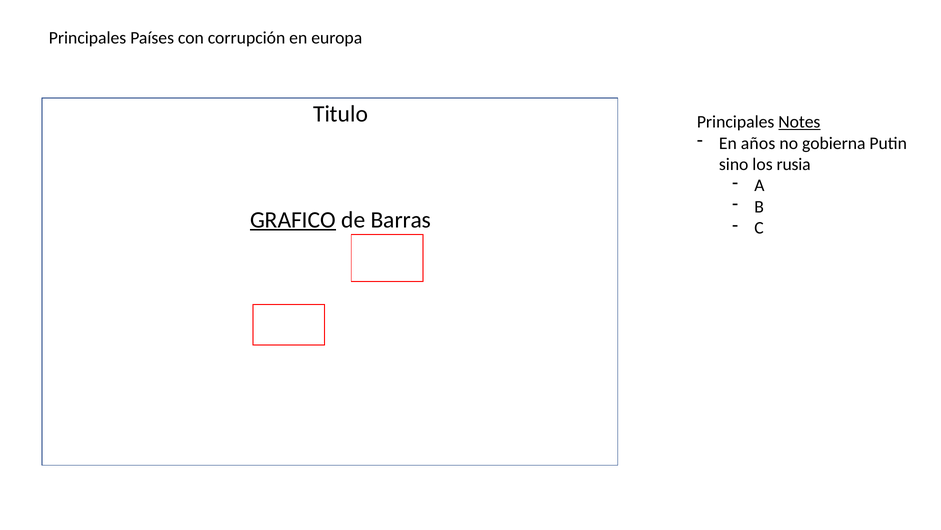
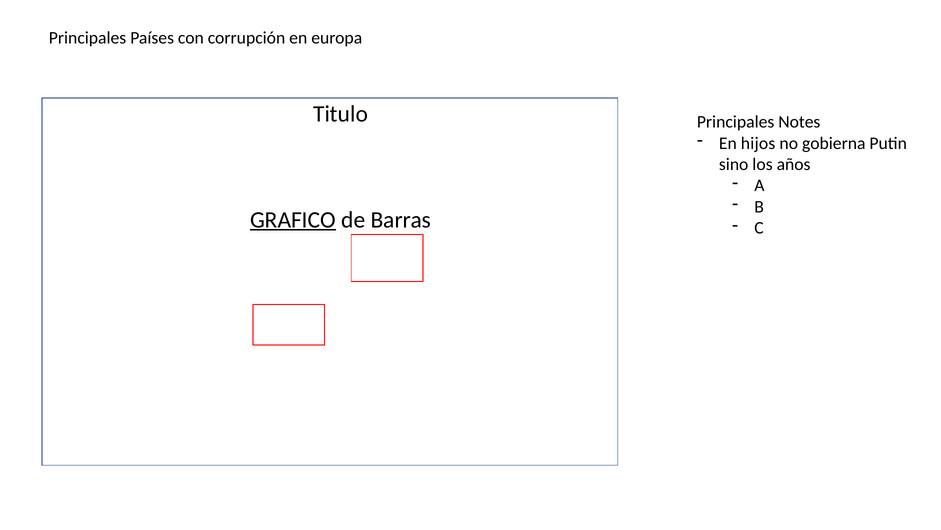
Notes underline: present -> none
años: años -> hijos
rusia: rusia -> años
